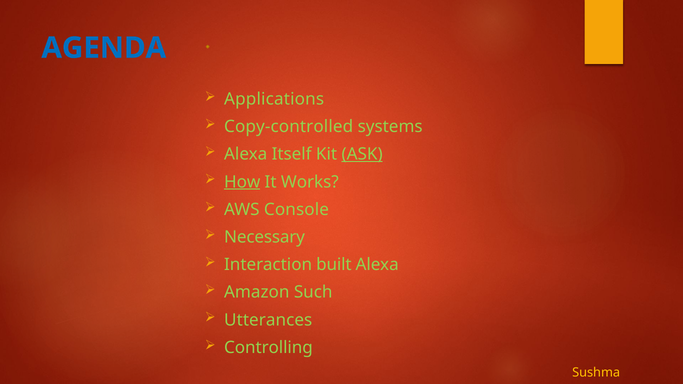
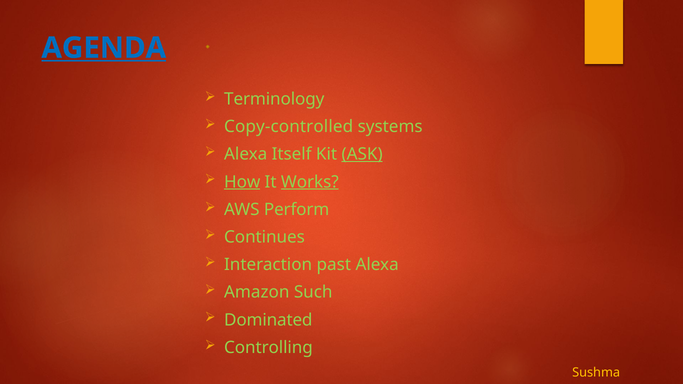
AGENDA underline: none -> present
Applications: Applications -> Terminology
Works underline: none -> present
Console: Console -> Perform
Necessary: Necessary -> Continues
built: built -> past
Utterances: Utterances -> Dominated
